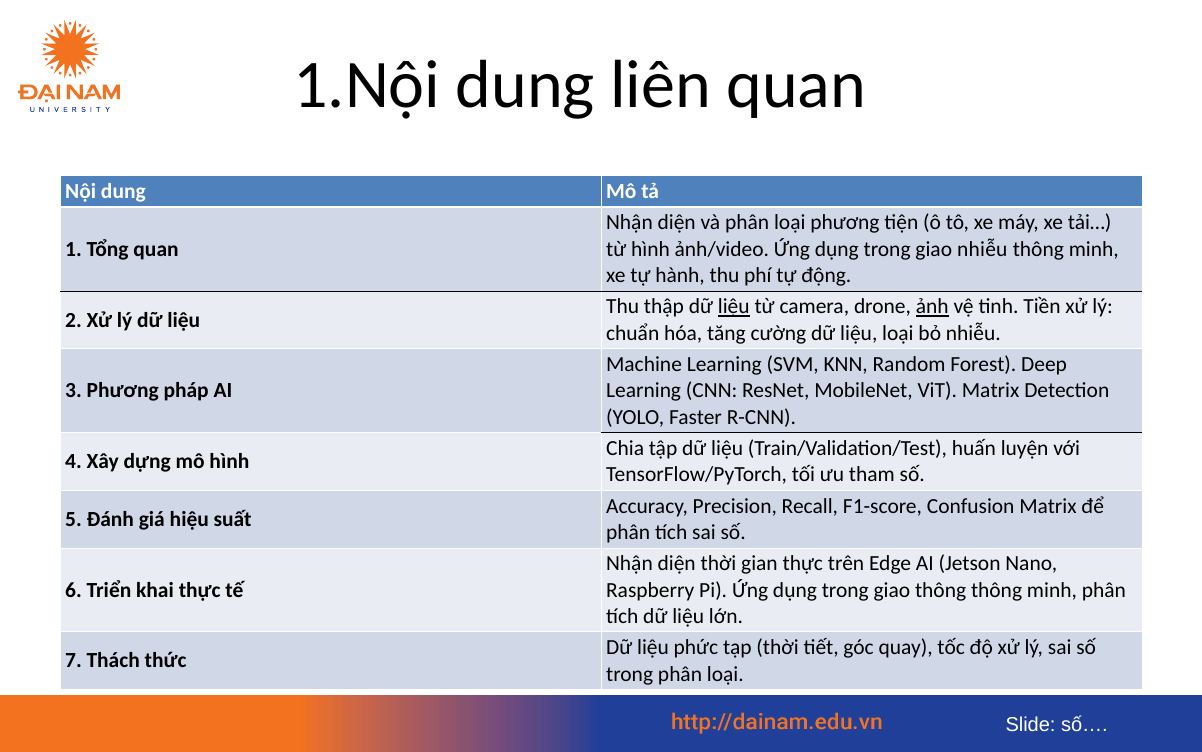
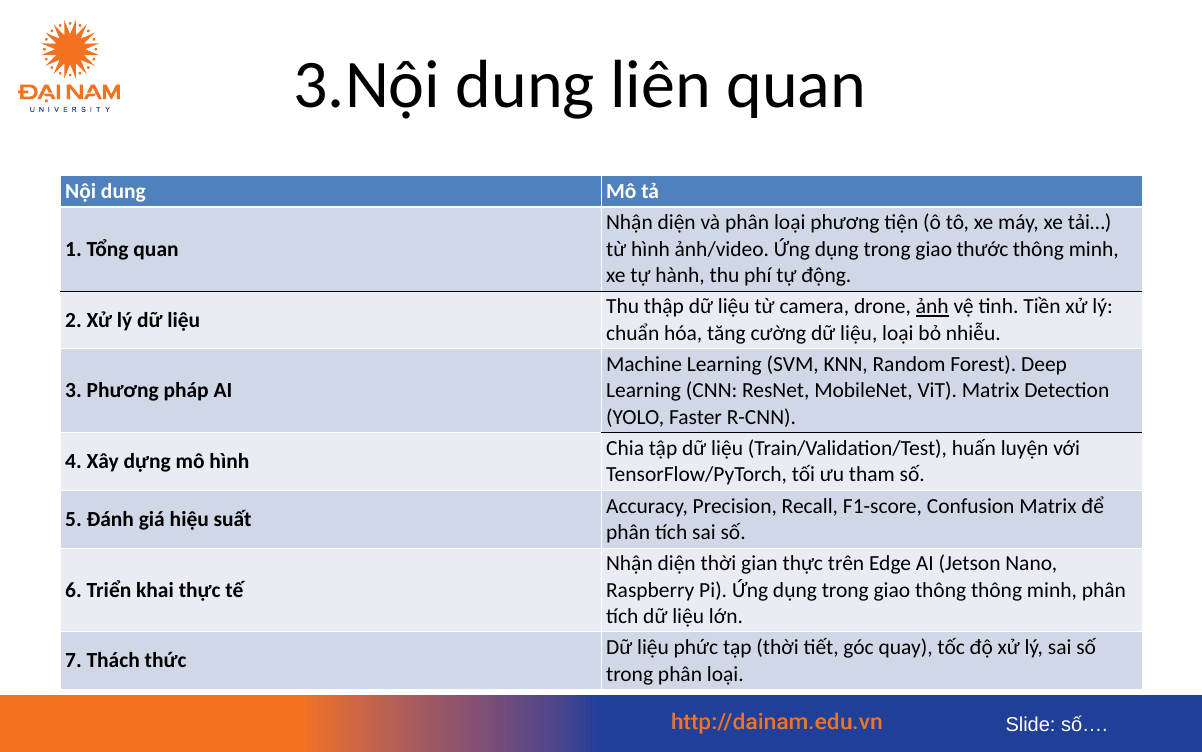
1.Nội: 1.Nội -> 3.Nội
giao nhiễu: nhiễu -> thước
liệu at (734, 307) underline: present -> none
